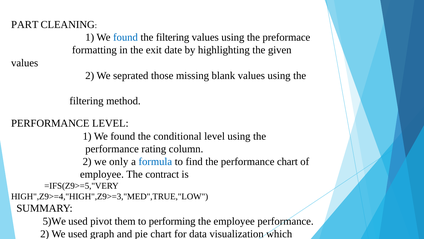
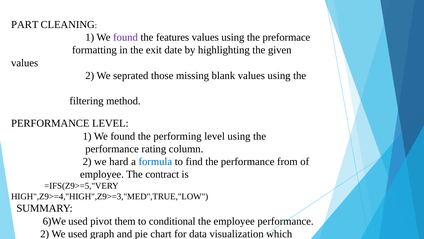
found at (125, 37) colour: blue -> purple
filtering at (173, 37): filtering -> features
conditional: conditional -> performing
only: only -> hard
performance chart: chart -> from
5)We: 5)We -> 6)We
performing: performing -> conditional
